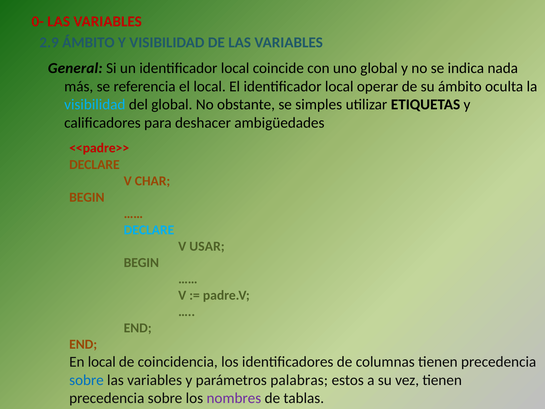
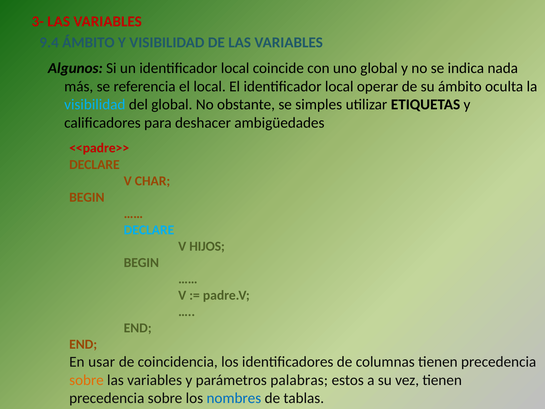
0-: 0- -> 3-
2.9: 2.9 -> 9.4
General: General -> Algunos
USAR: USAR -> HIJOS
En local: local -> usar
sobre at (86, 380) colour: blue -> orange
nombres colour: purple -> blue
